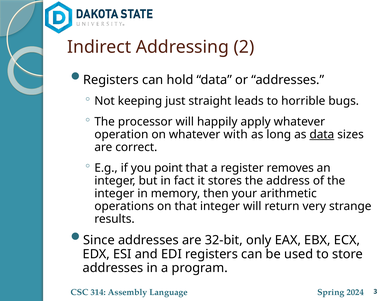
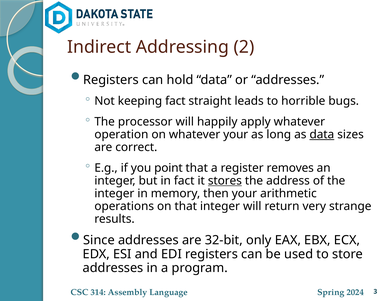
keeping just: just -> fact
whatever with: with -> your
stores underline: none -> present
